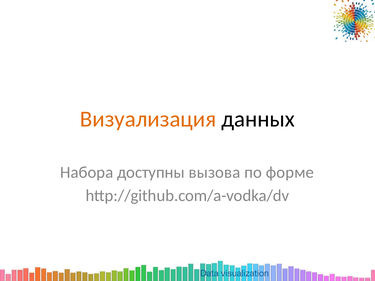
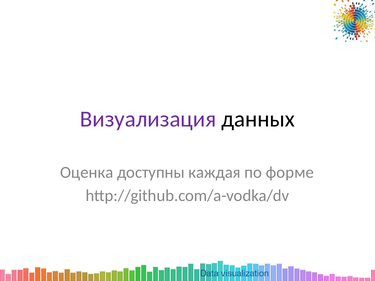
Визуализация colour: orange -> purple
Набора: Набора -> Оценка
вызова: вызова -> каждая
